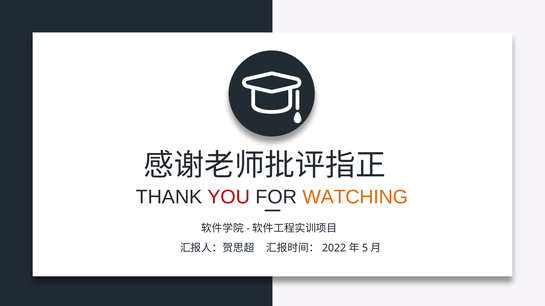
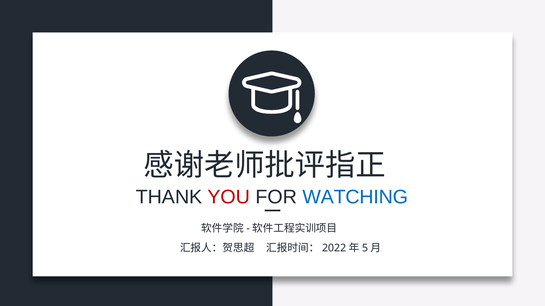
WATCHING colour: orange -> blue
